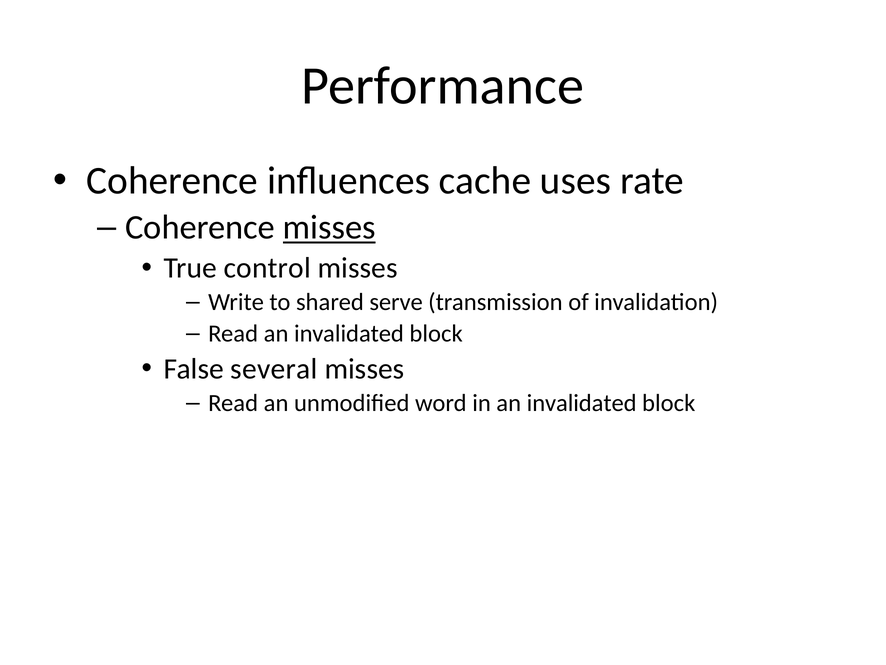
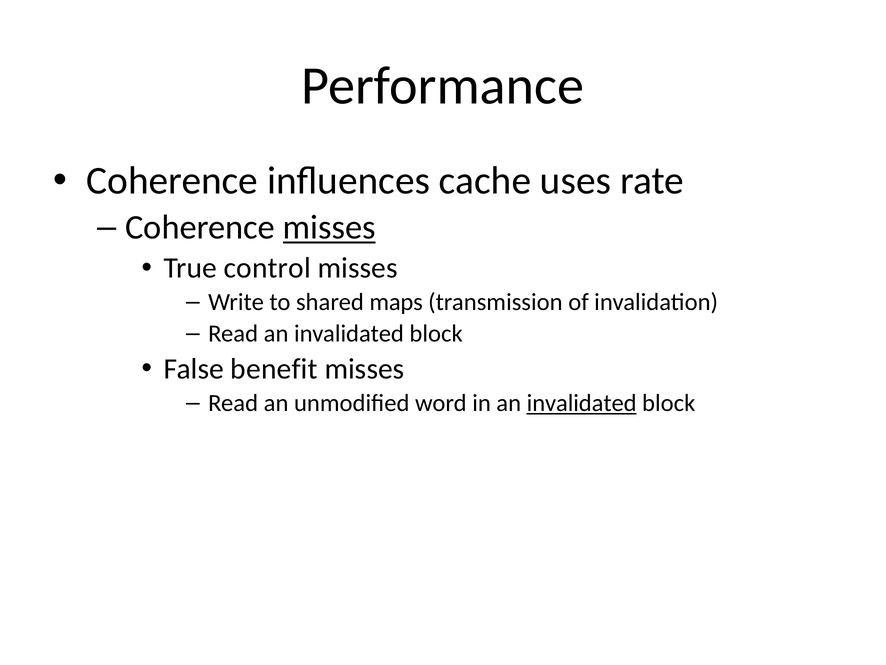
serve: serve -> maps
several: several -> benefit
invalidated at (582, 403) underline: none -> present
